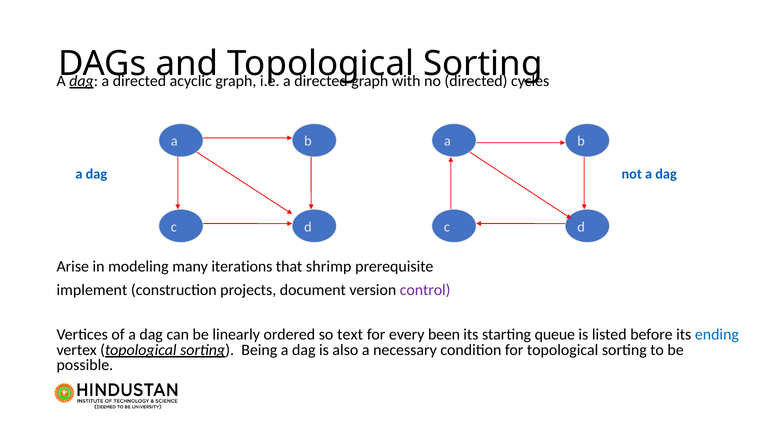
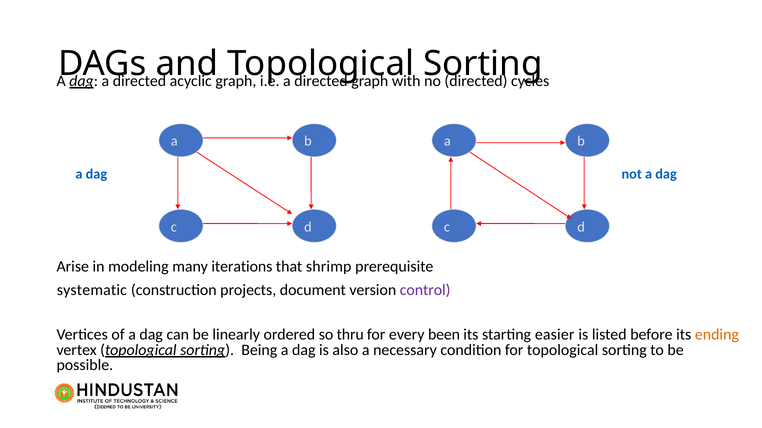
implement: implement -> systematic
text: text -> thru
queue: queue -> easier
ending colour: blue -> orange
